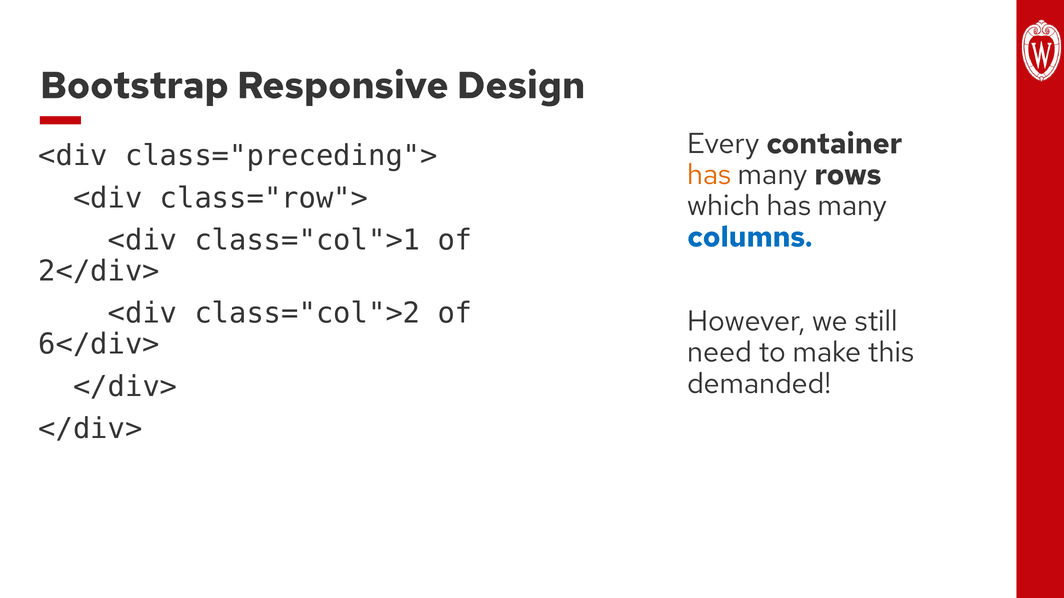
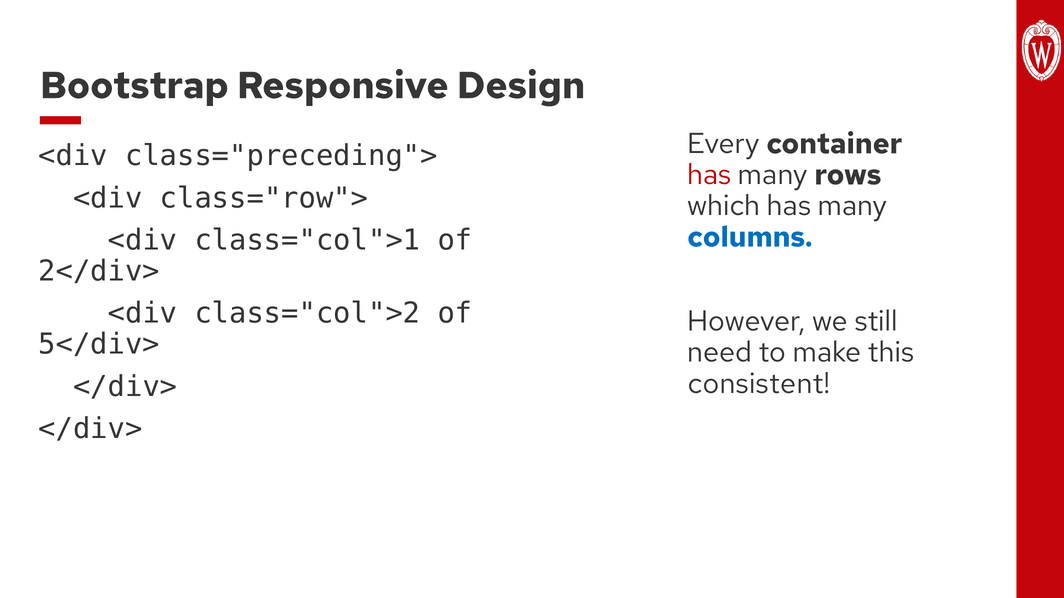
has at (709, 175) colour: orange -> red
6</div>: 6</div> -> 5</div>
demanded: demanded -> consistent
